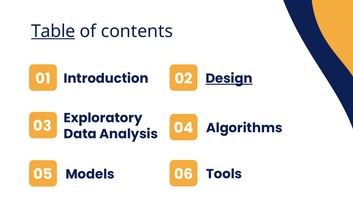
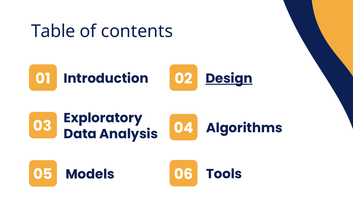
Table underline: present -> none
